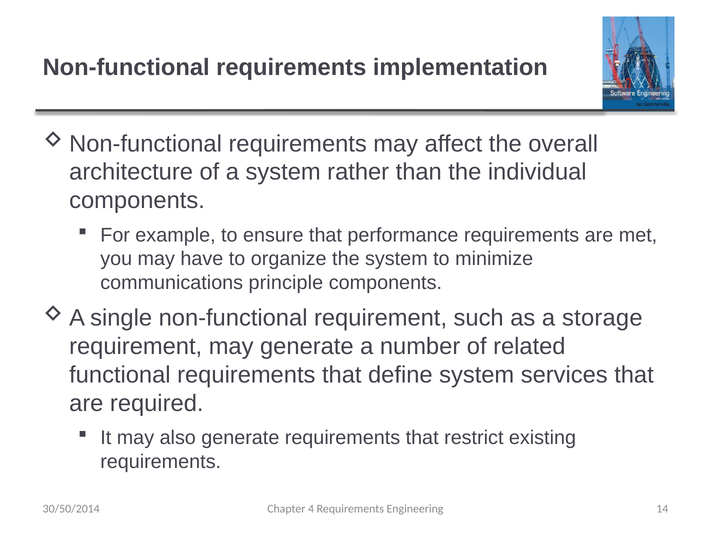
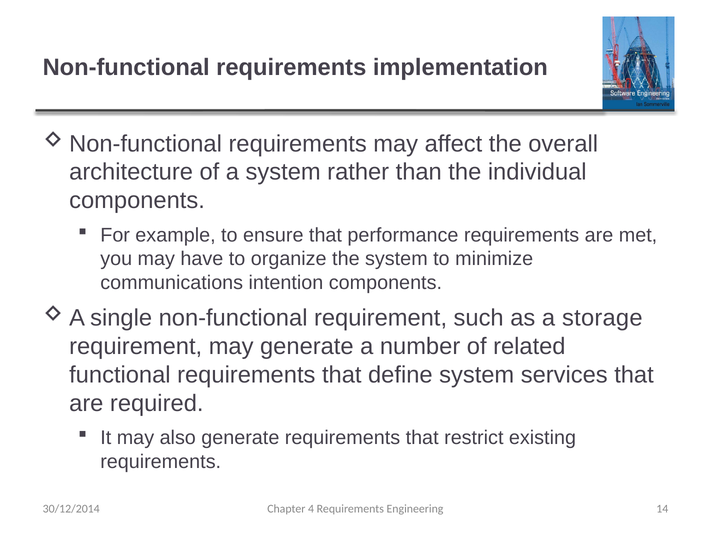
principle: principle -> intention
30/50/2014: 30/50/2014 -> 30/12/2014
